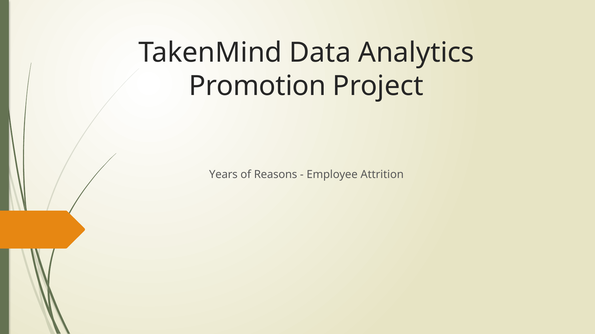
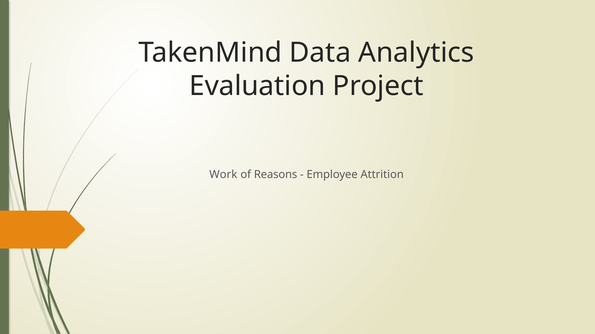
Promotion: Promotion -> Evaluation
Years: Years -> Work
